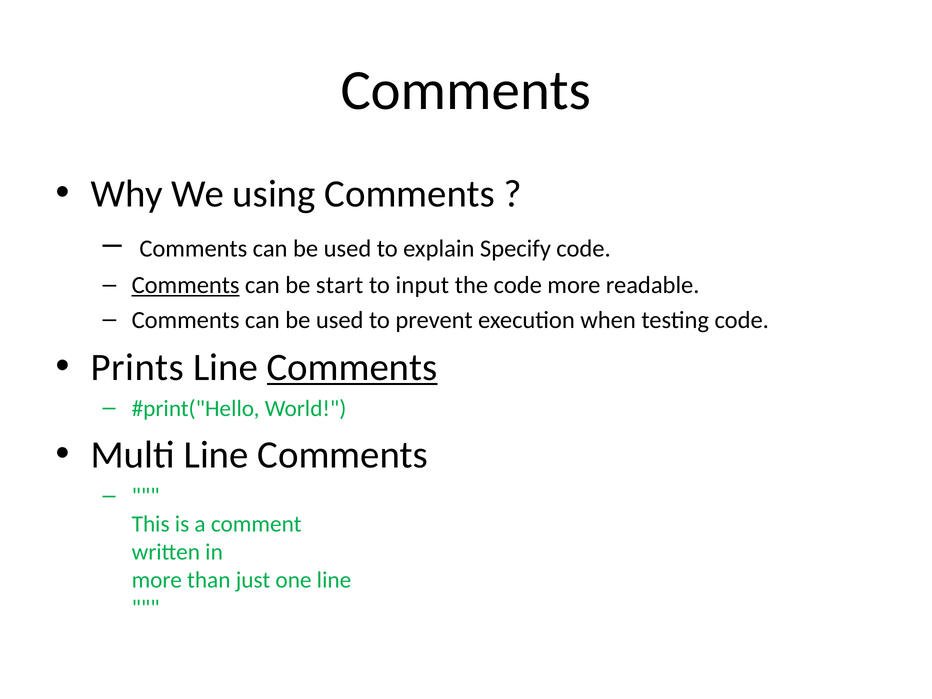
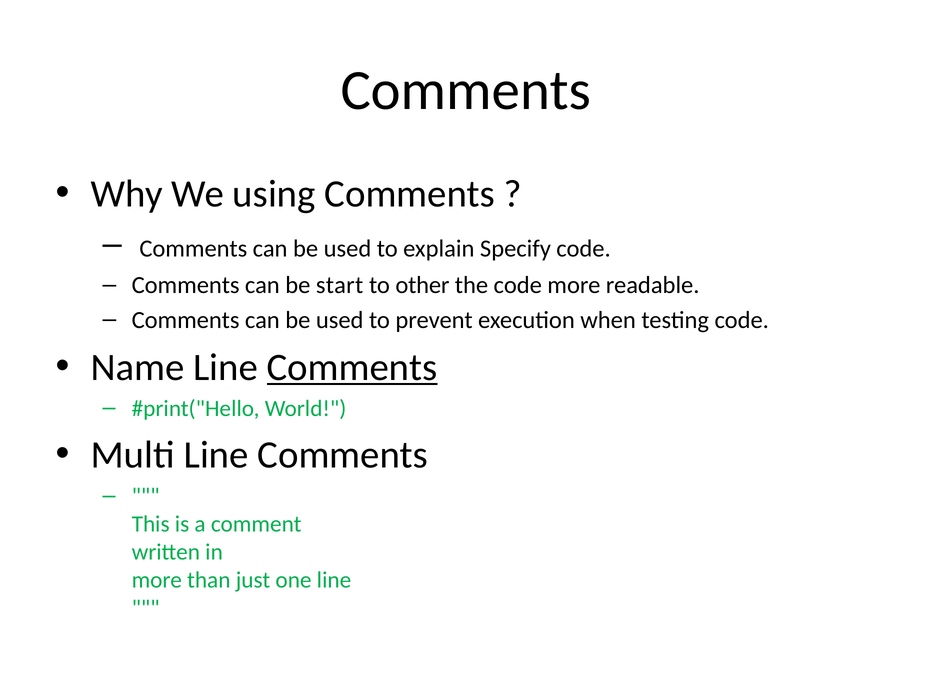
Comments at (186, 285) underline: present -> none
input: input -> other
Prints: Prints -> Name
